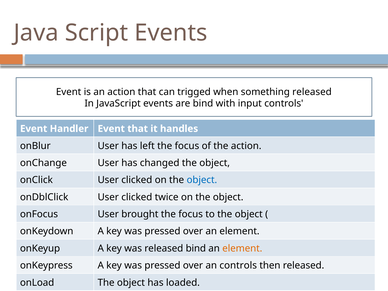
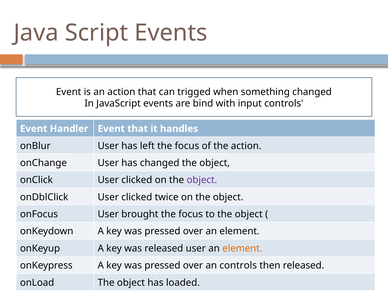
something released: released -> changed
object at (202, 180) colour: blue -> purple
released bind: bind -> user
